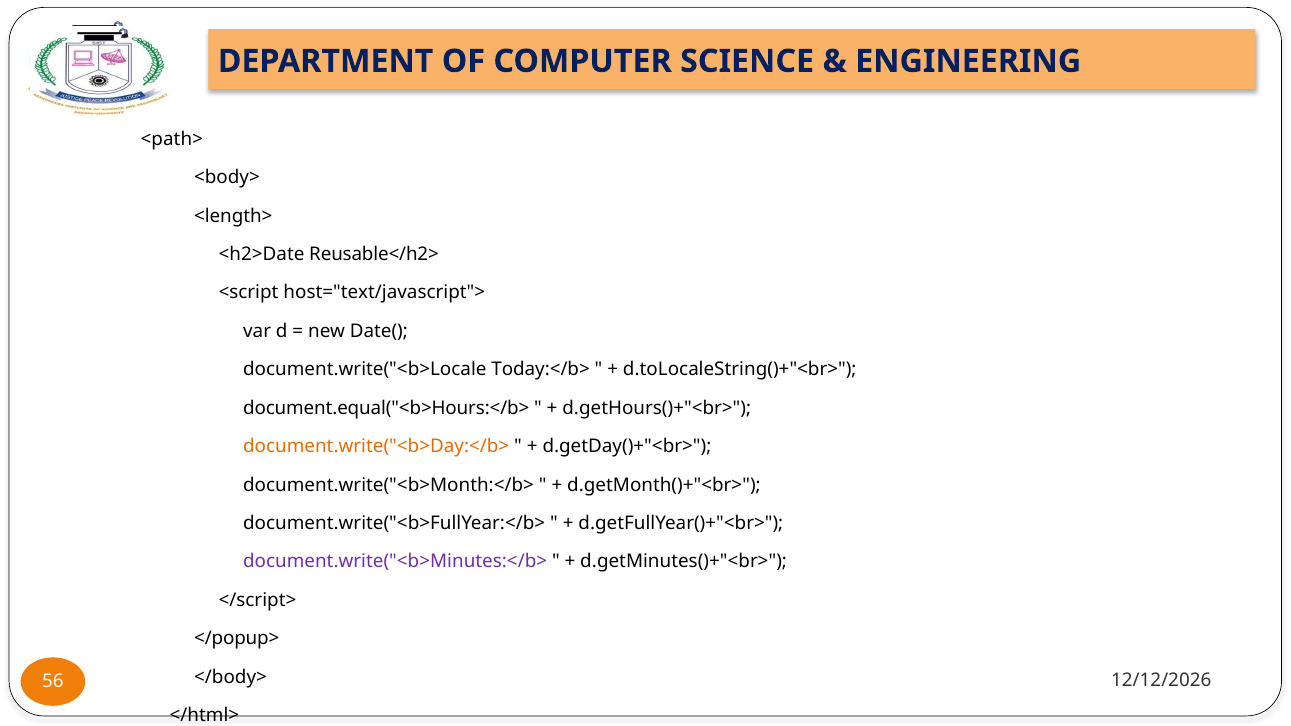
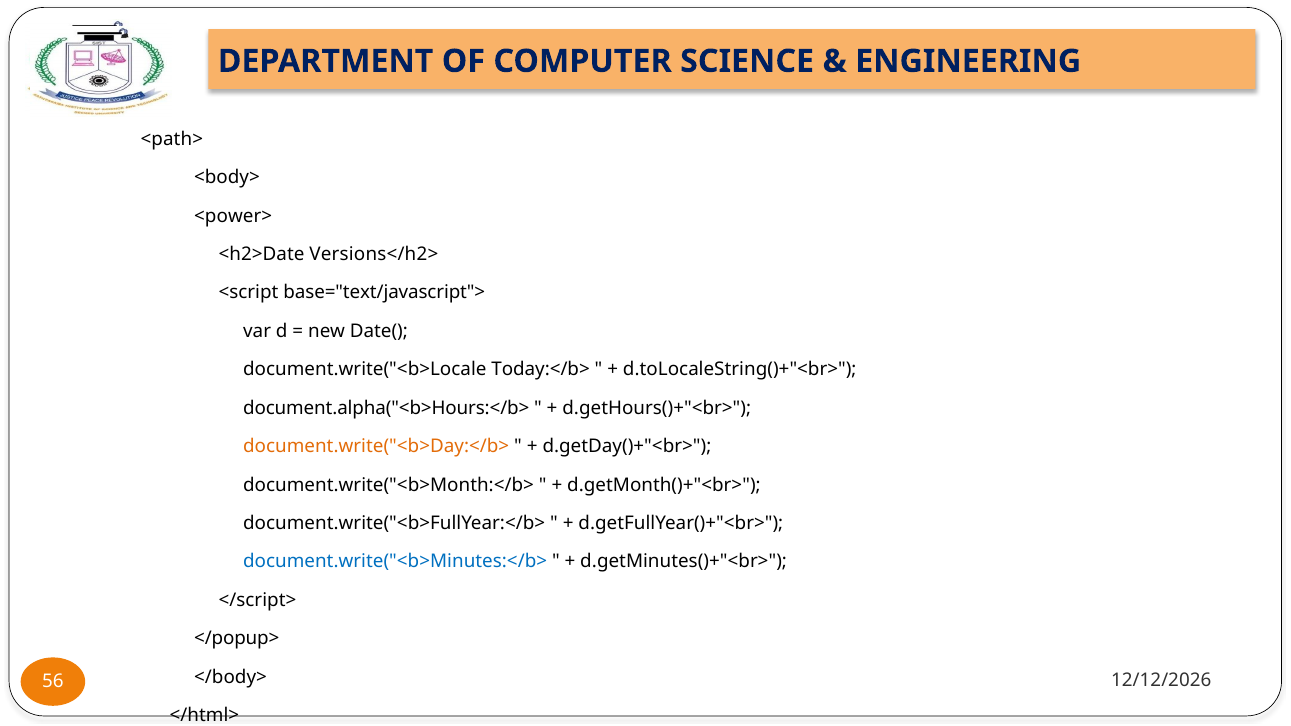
<length>: <length> -> <power>
Reusable</h2>: Reusable</h2> -> Versions</h2>
host="text/javascript">: host="text/javascript"> -> base="text/javascript">
document.equal("<b>Hours:</b>: document.equal("<b>Hours:</b> -> document.alpha("<b>Hours:</b>
document.write("<b>Minutes:</b> colour: purple -> blue
